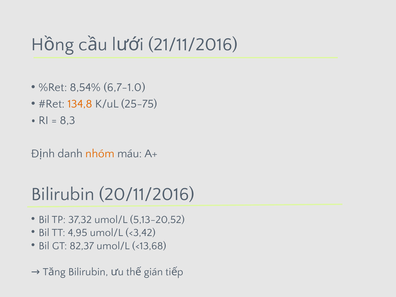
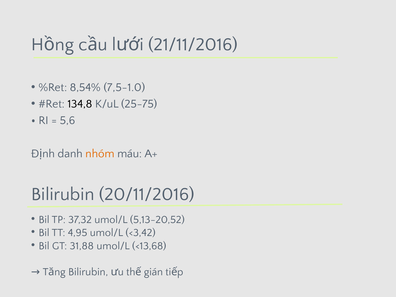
6,7-1.0: 6,7-1.0 -> 7,5-1.0
134,8 colour: orange -> black
8,3: 8,3 -> 5,6
82,37: 82,37 -> 31,88
